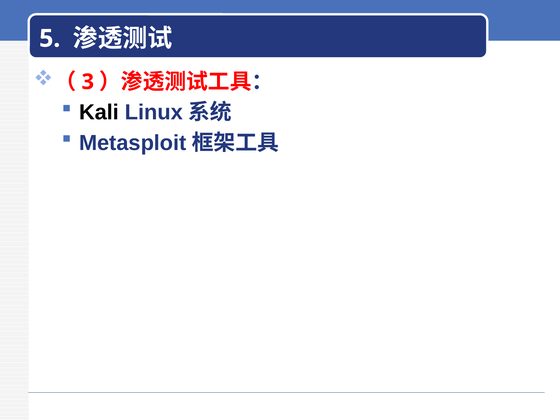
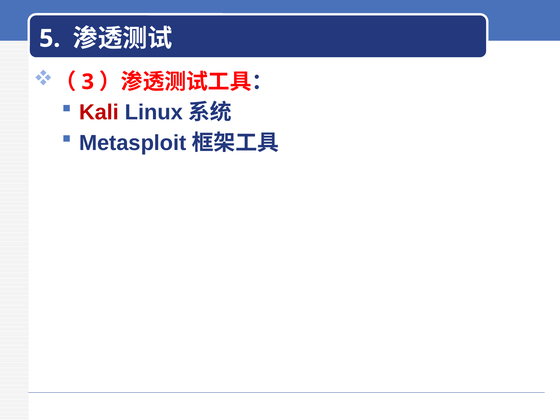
Kali colour: black -> red
